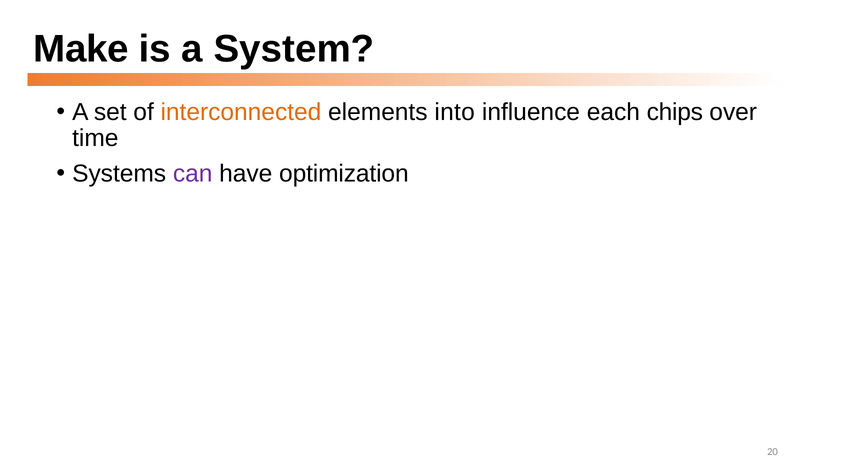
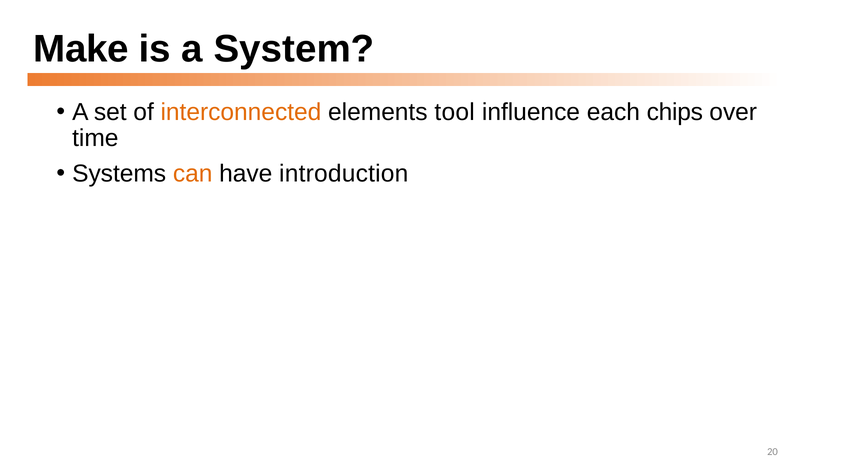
into: into -> tool
can colour: purple -> orange
optimization: optimization -> introduction
